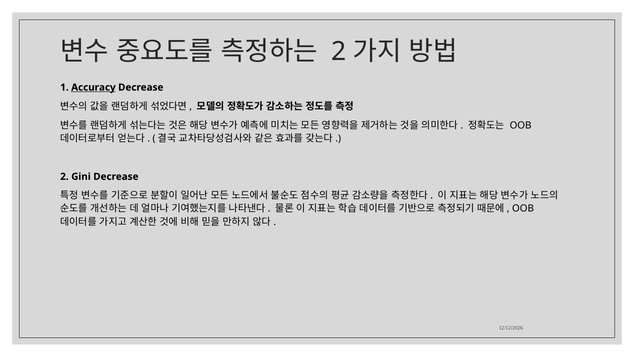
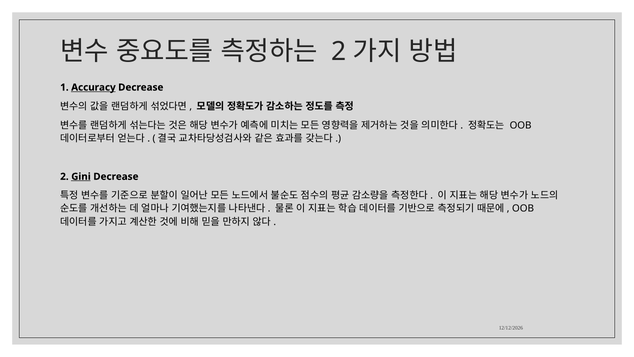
Gini underline: none -> present
